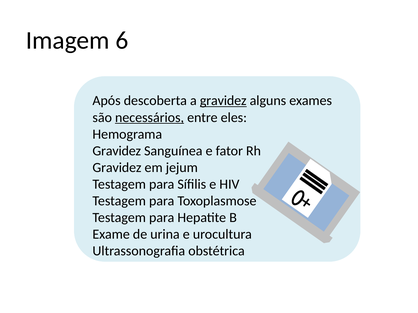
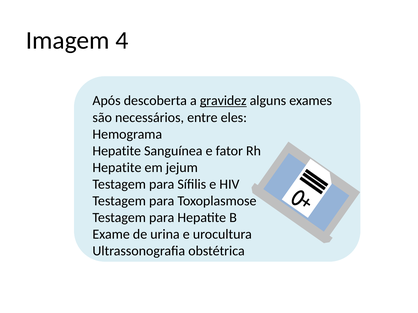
6: 6 -> 4
necessários underline: present -> none
Gravidez at (117, 151): Gravidez -> Hepatite
Gravidez at (117, 168): Gravidez -> Hepatite
